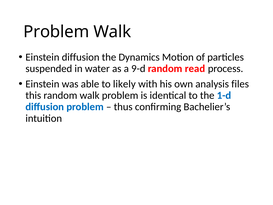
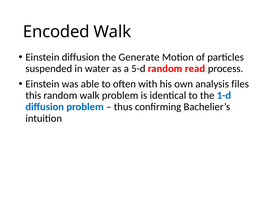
Problem at (56, 32): Problem -> Encoded
Dynamics: Dynamics -> Generate
9-d: 9-d -> 5-d
likely: likely -> often
